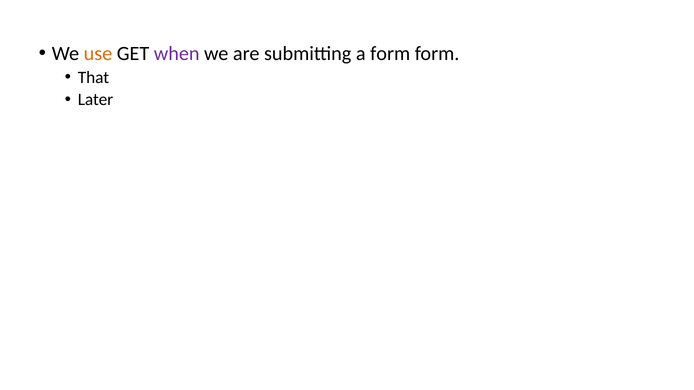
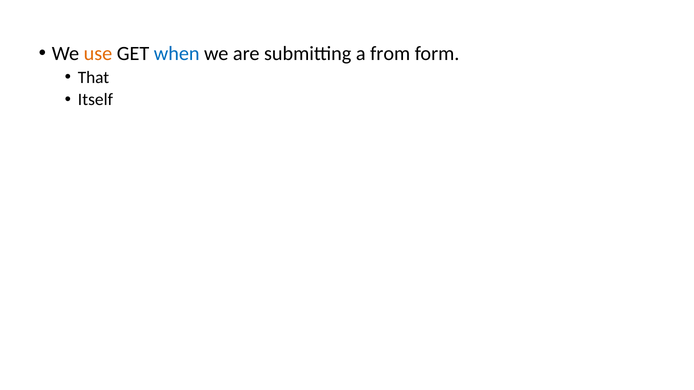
when colour: purple -> blue
a form: form -> from
Later: Later -> Itself
